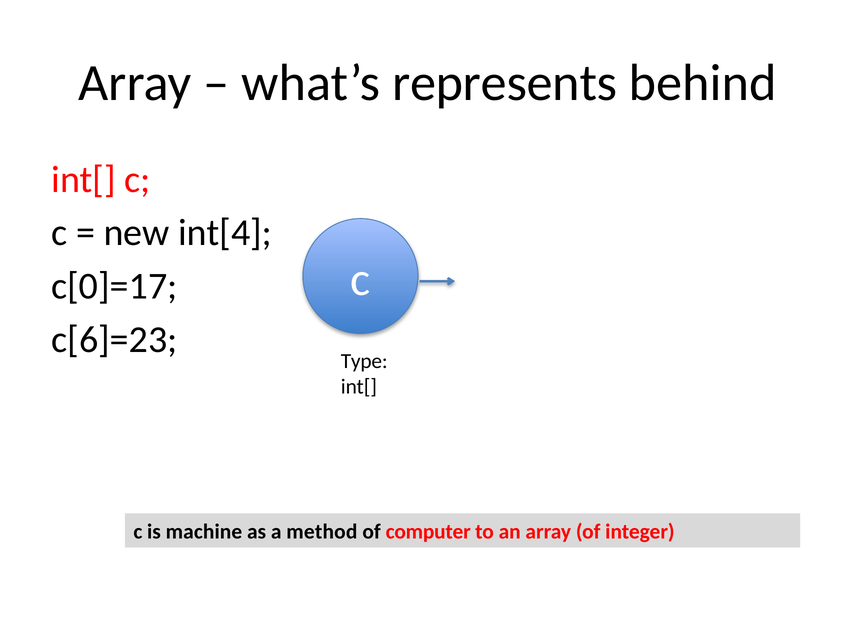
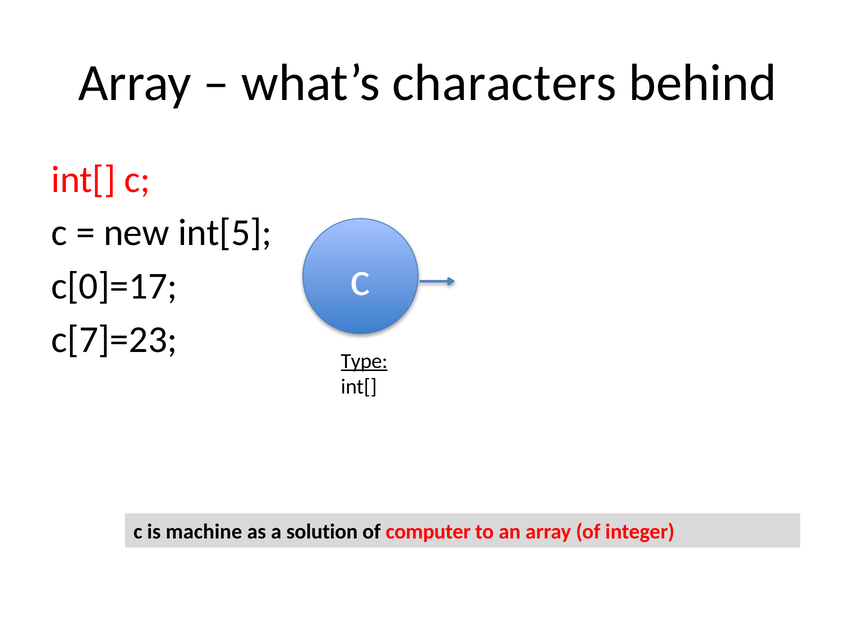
represents: represents -> characters
int[4: int[4 -> int[5
c[6]=23: c[6]=23 -> c[7]=23
Type underline: none -> present
method: method -> solution
